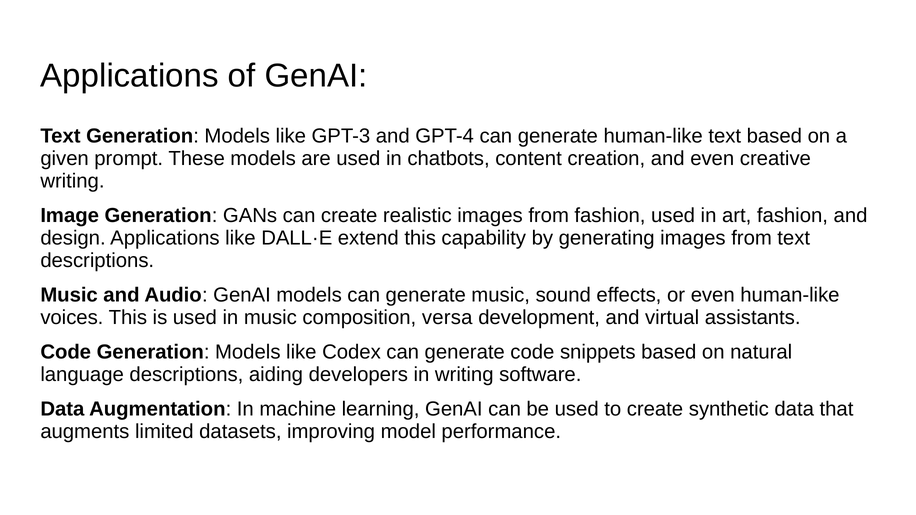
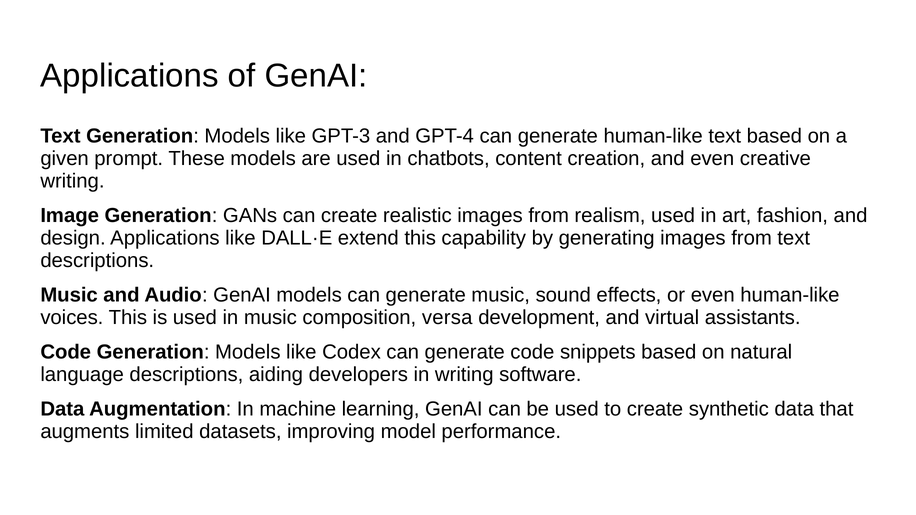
from fashion: fashion -> realism
